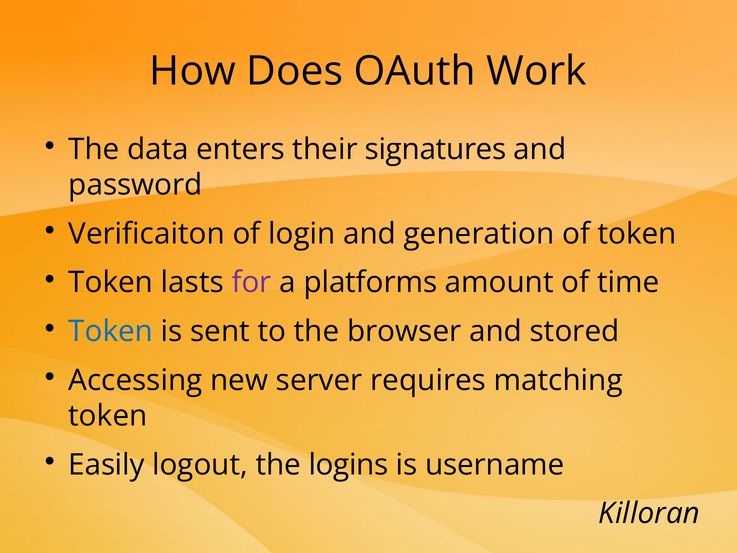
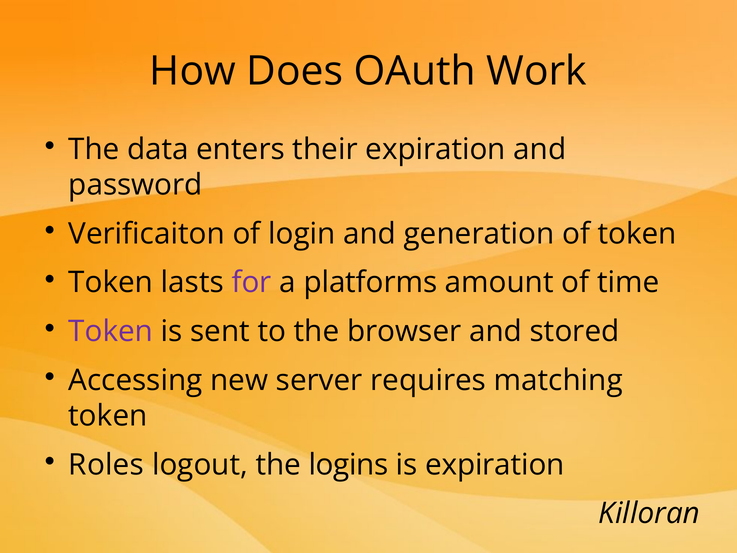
their signatures: signatures -> expiration
Token at (111, 331) colour: blue -> purple
Easily: Easily -> Roles
is username: username -> expiration
